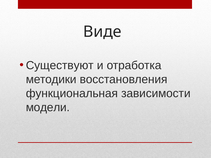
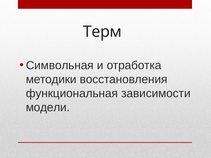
Виде: Виде -> Терм
Существуют: Существуют -> Символьная
